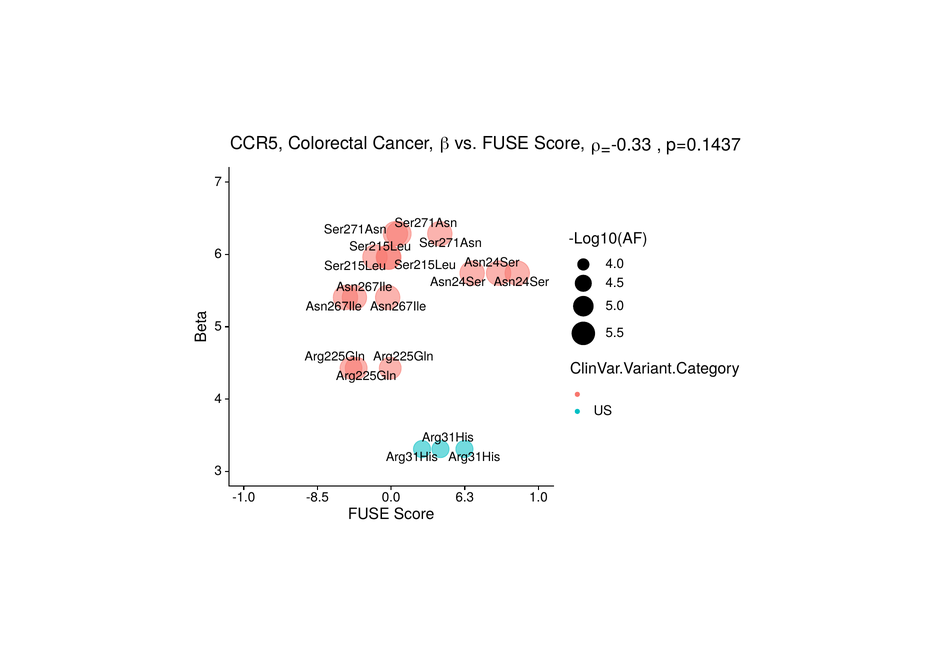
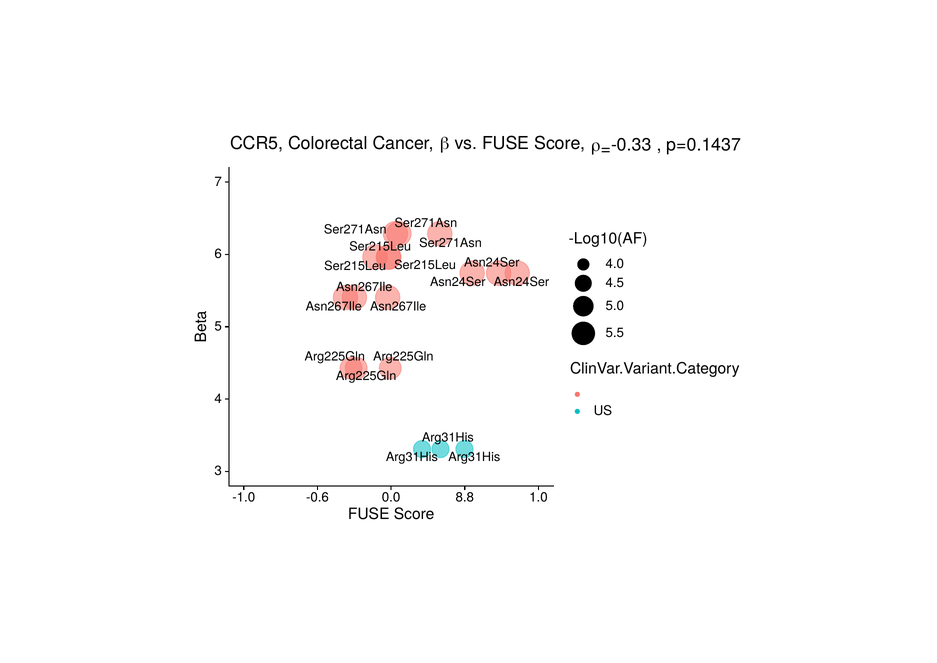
-8.5: -8.5 -> -0.6
6.3: 6.3 -> 8.8
